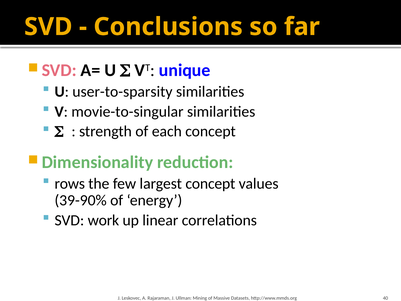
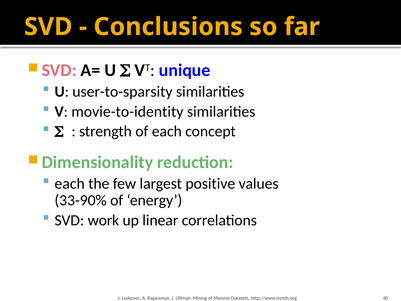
movie-to-singular: movie-to-singular -> movie-to-identity
rows at (70, 183): rows -> each
largest concept: concept -> positive
39-90%: 39-90% -> 33-90%
